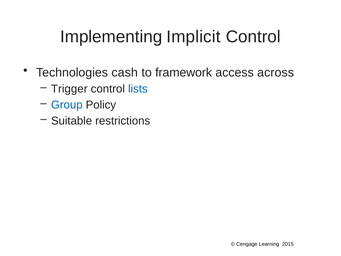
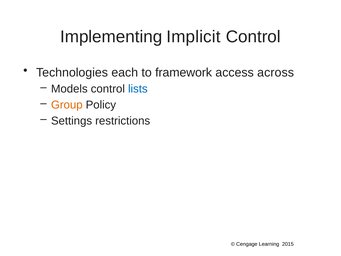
cash: cash -> each
Trigger: Trigger -> Models
Group colour: blue -> orange
Suitable: Suitable -> Settings
